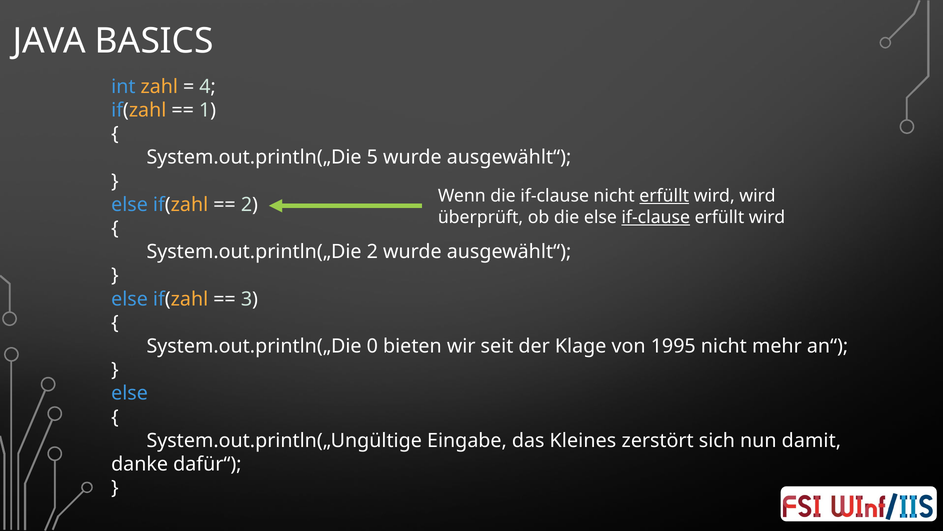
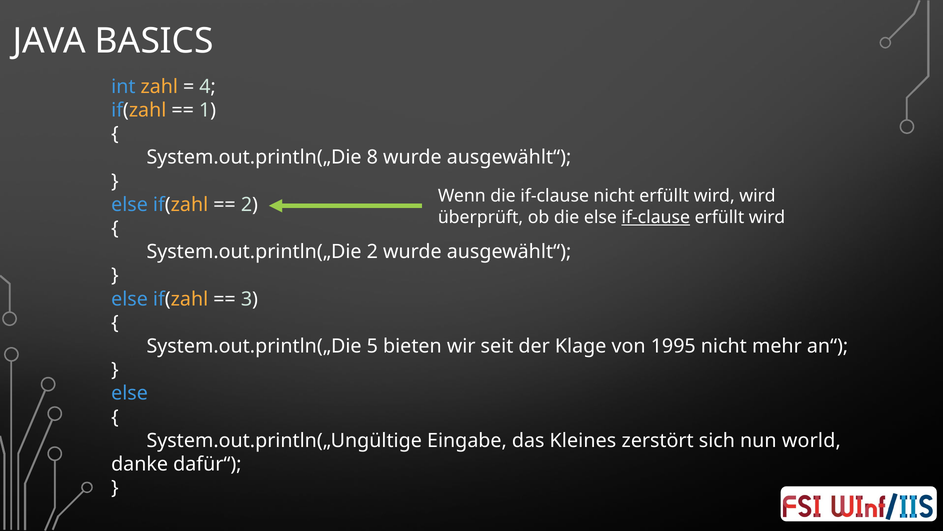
5: 5 -> 8
erfüllt at (664, 196) underline: present -> none
0: 0 -> 5
damit: damit -> world
